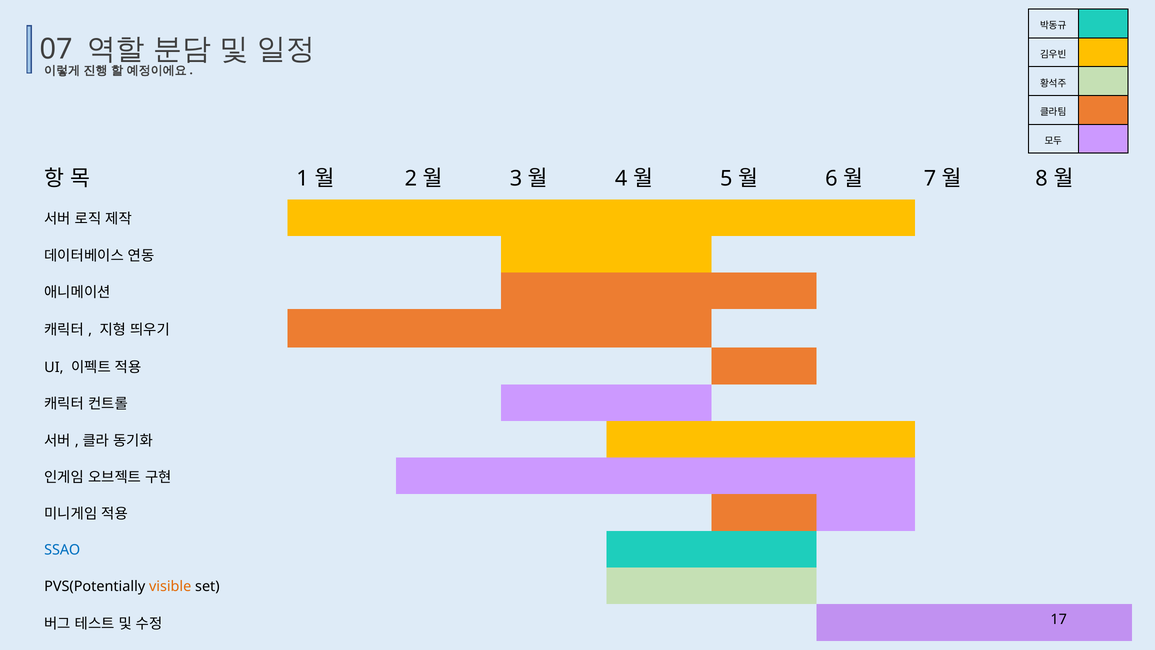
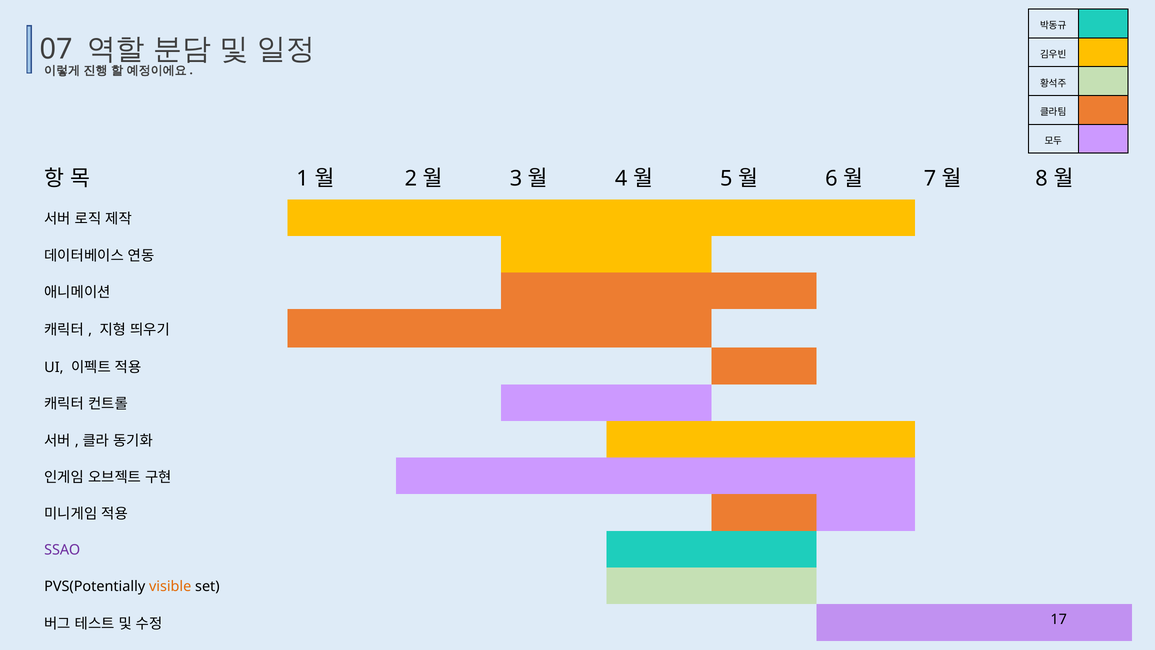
SSAO colour: blue -> purple
